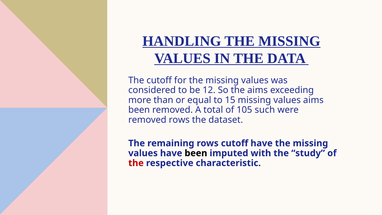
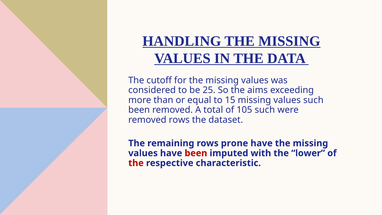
12: 12 -> 25
values aims: aims -> such
rows cutoff: cutoff -> prone
been at (196, 153) colour: black -> red
study: study -> lower
